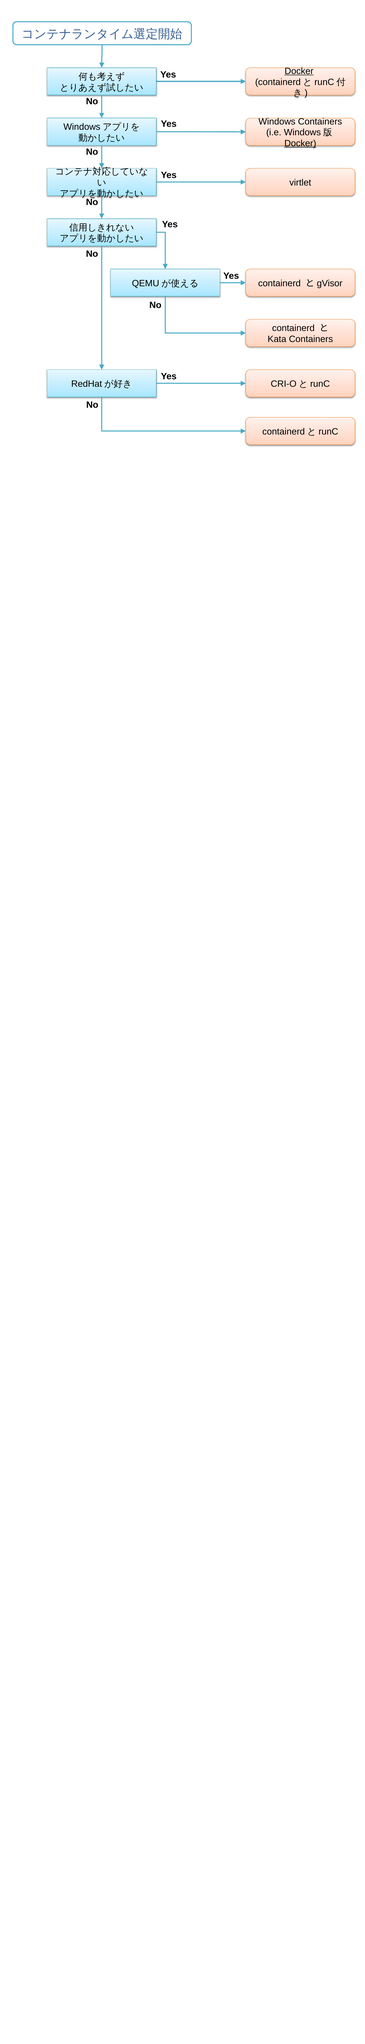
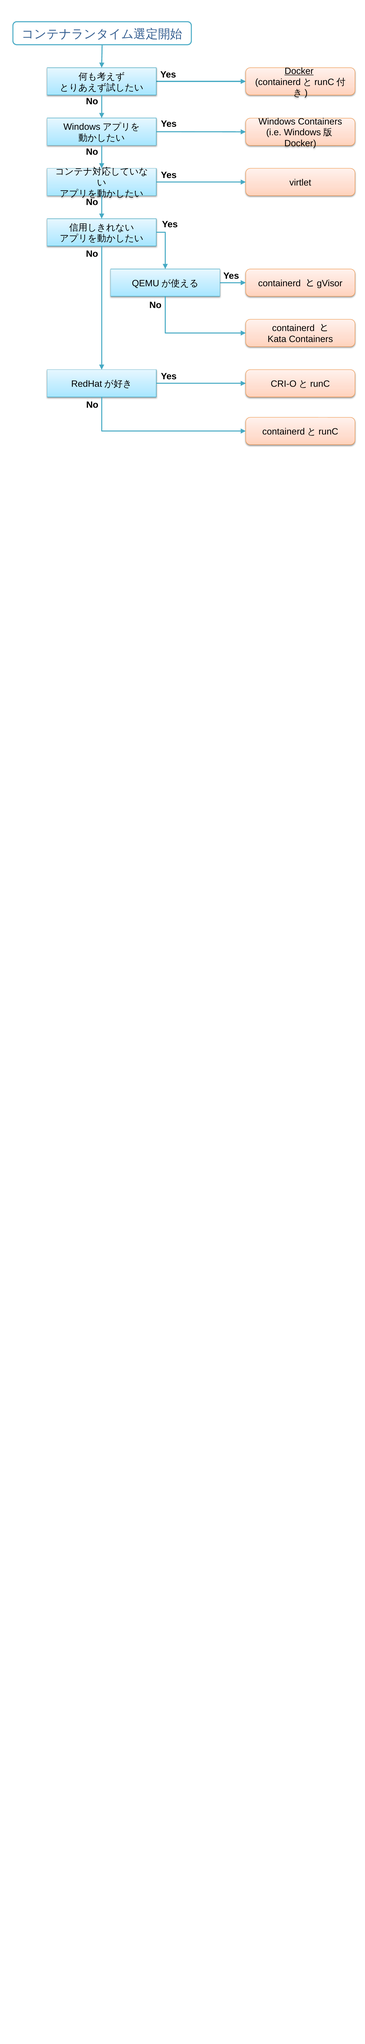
Docker at (300, 143) underline: present -> none
